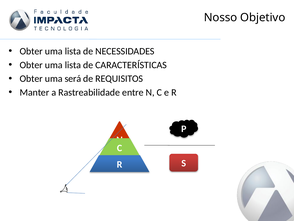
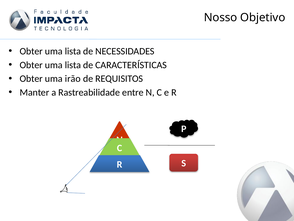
será: será -> irão
